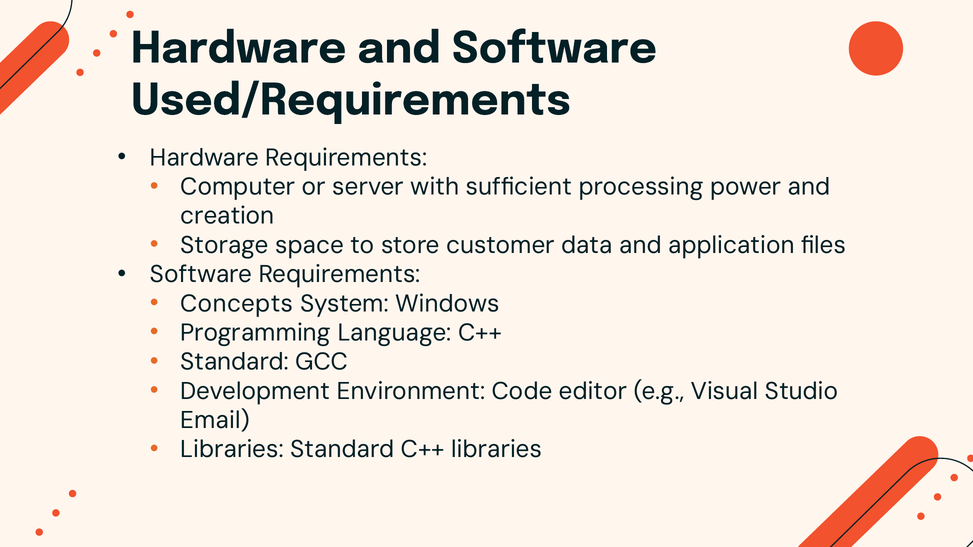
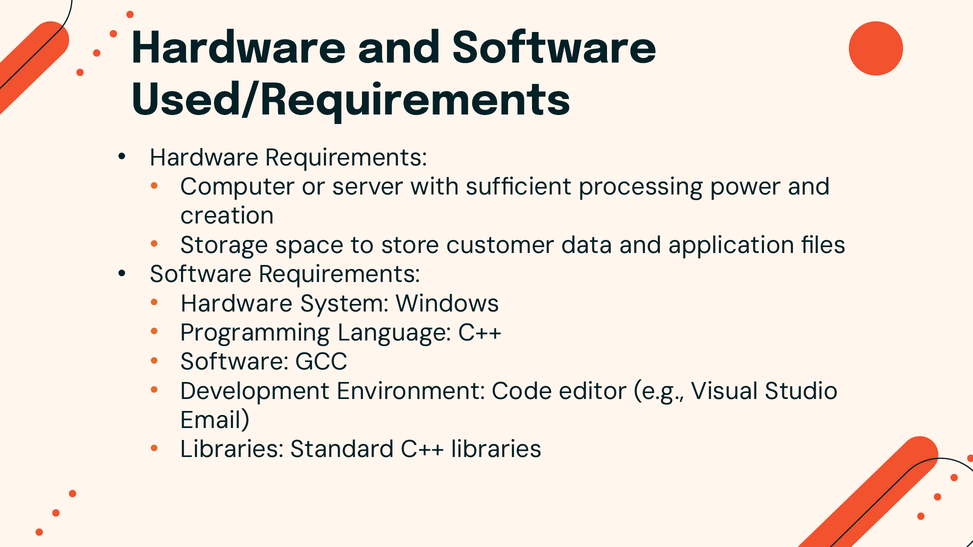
Concepts at (237, 304): Concepts -> Hardware
Standard at (235, 362): Standard -> Software
